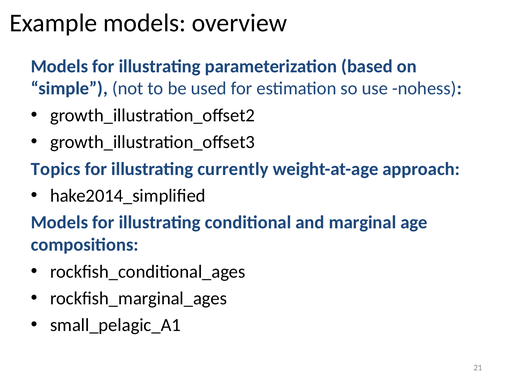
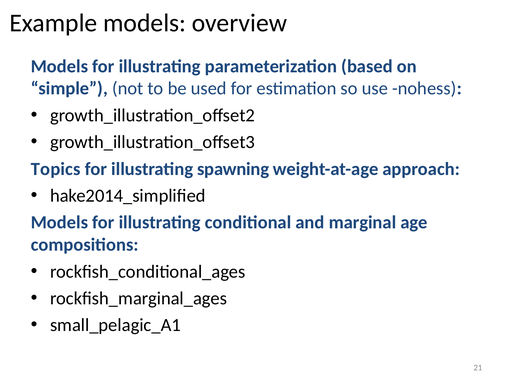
currently: currently -> spawning
